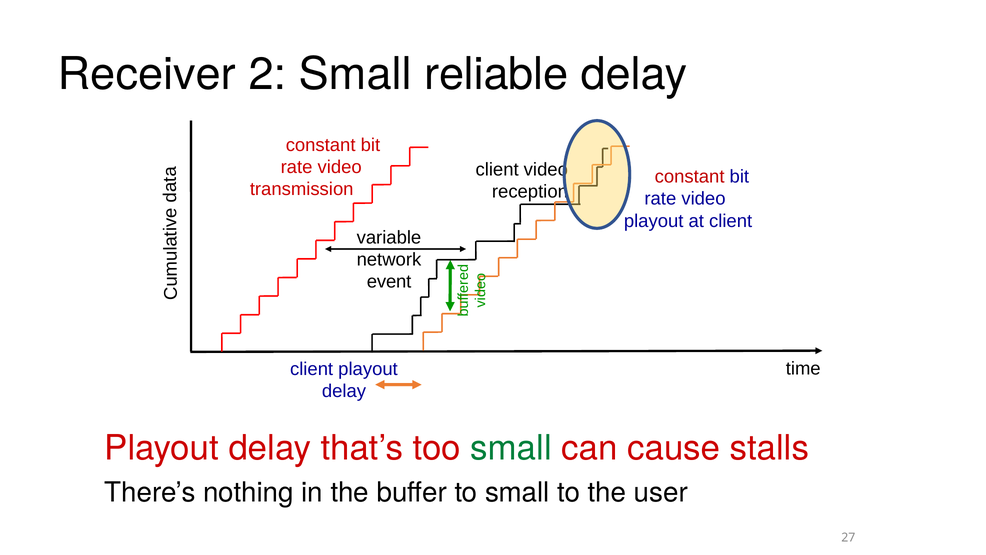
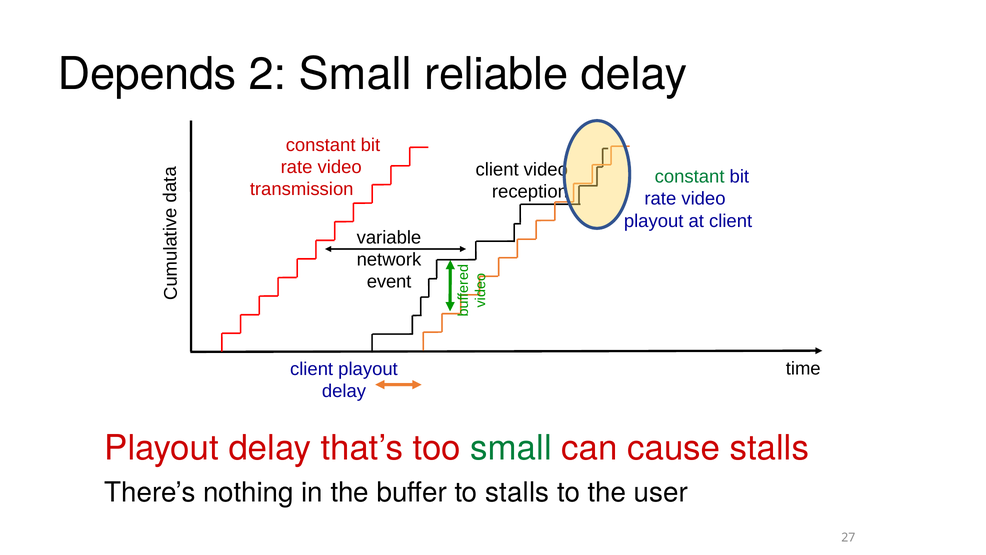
Receiver: Receiver -> Depends
constant at (690, 176) colour: red -> green
to small: small -> stalls
